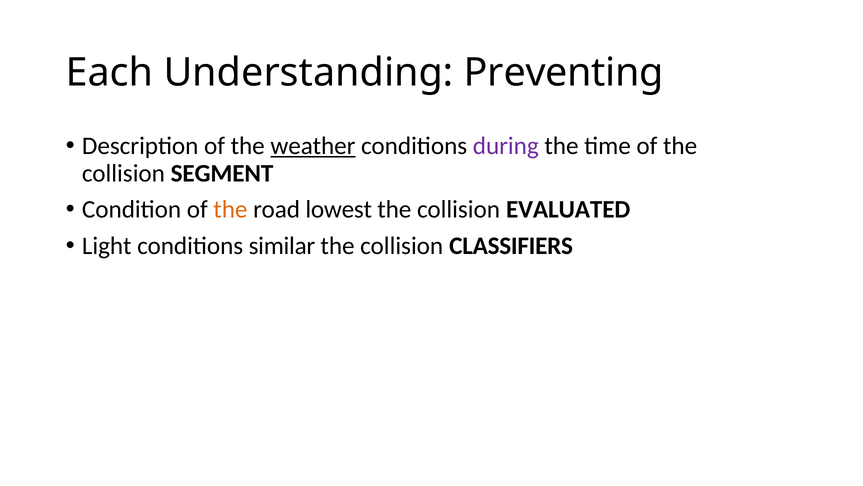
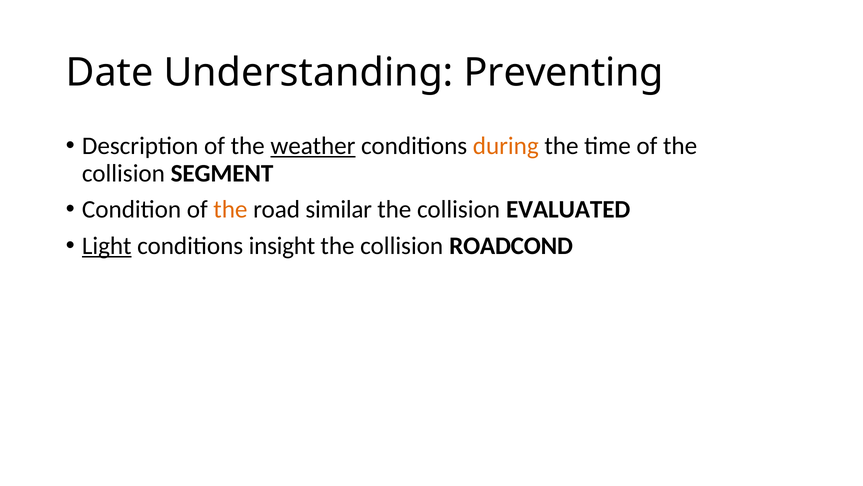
Each: Each -> Date
during colour: purple -> orange
lowest: lowest -> similar
Light underline: none -> present
similar: similar -> insight
CLASSIFIERS: CLASSIFIERS -> ROADCOND
